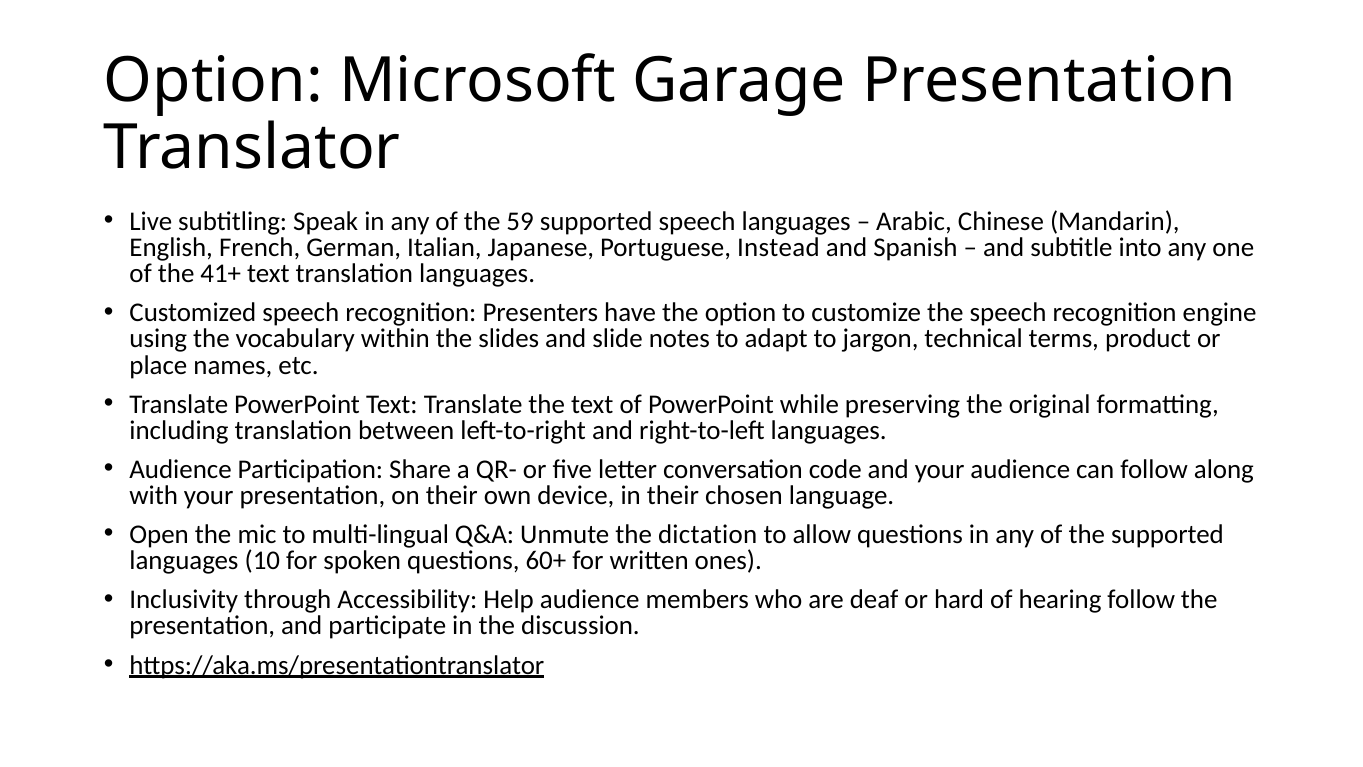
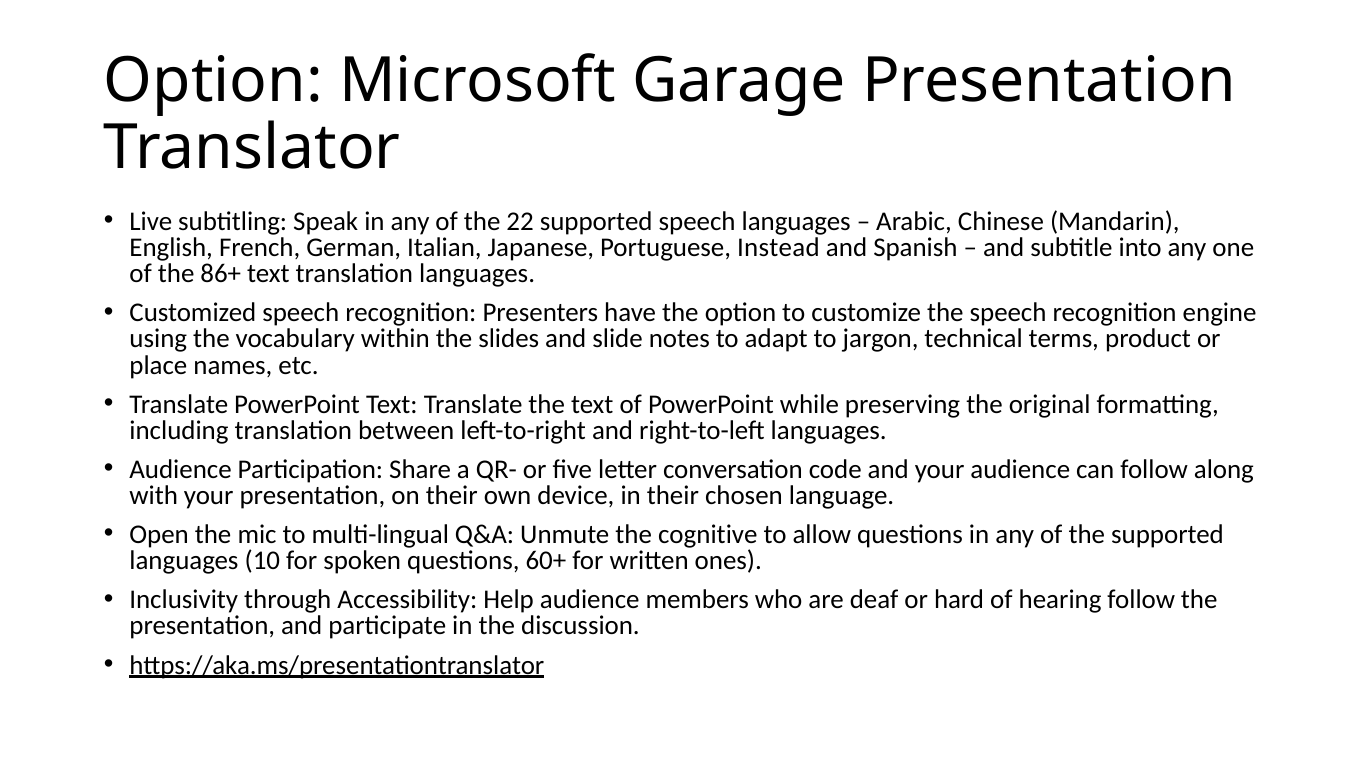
59: 59 -> 22
41+: 41+ -> 86+
dictation: dictation -> cognitive
